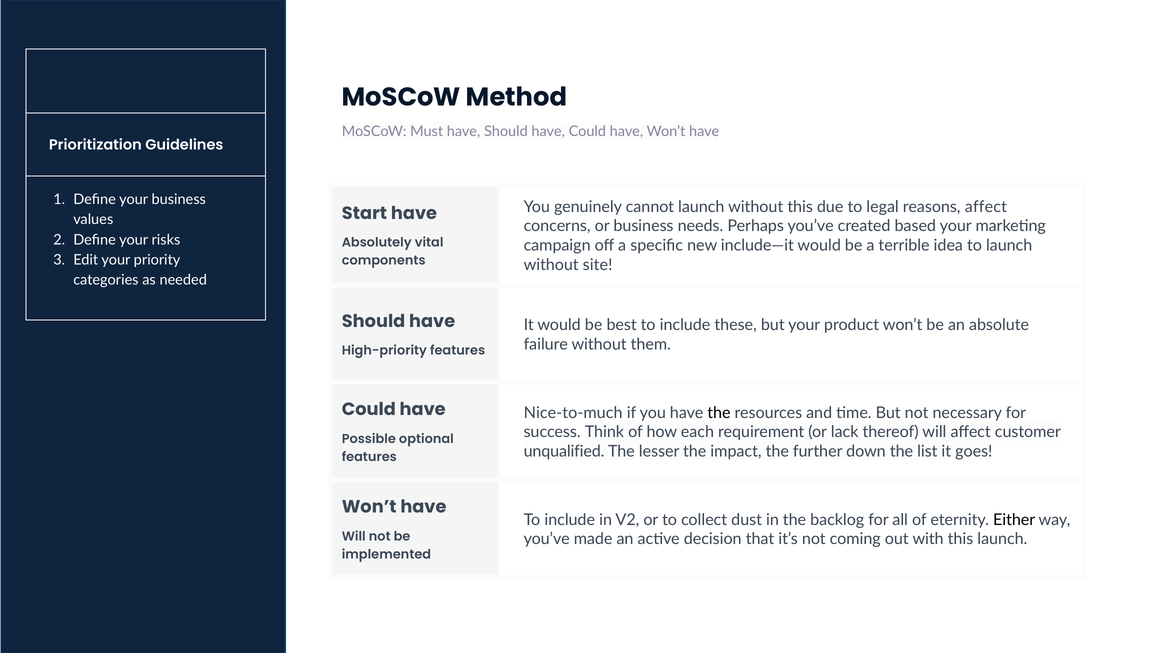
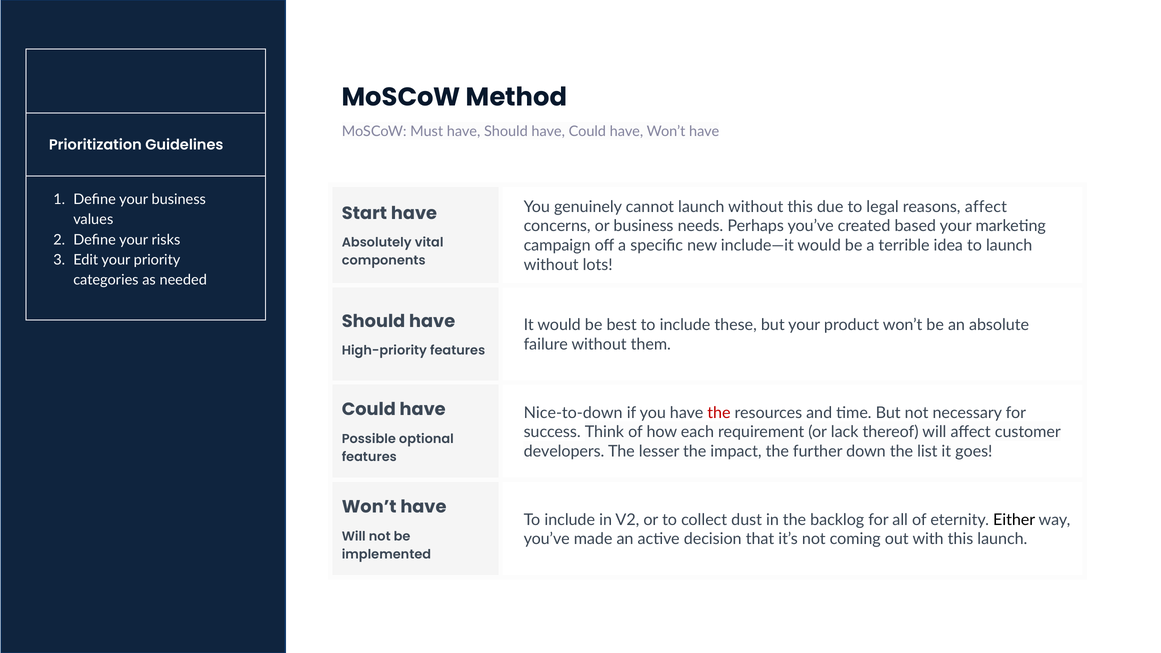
site: site -> lots
Nice-to-much: Nice-to-much -> Nice-to-down
the at (719, 413) colour: black -> red
unqualified: unqualified -> developers
